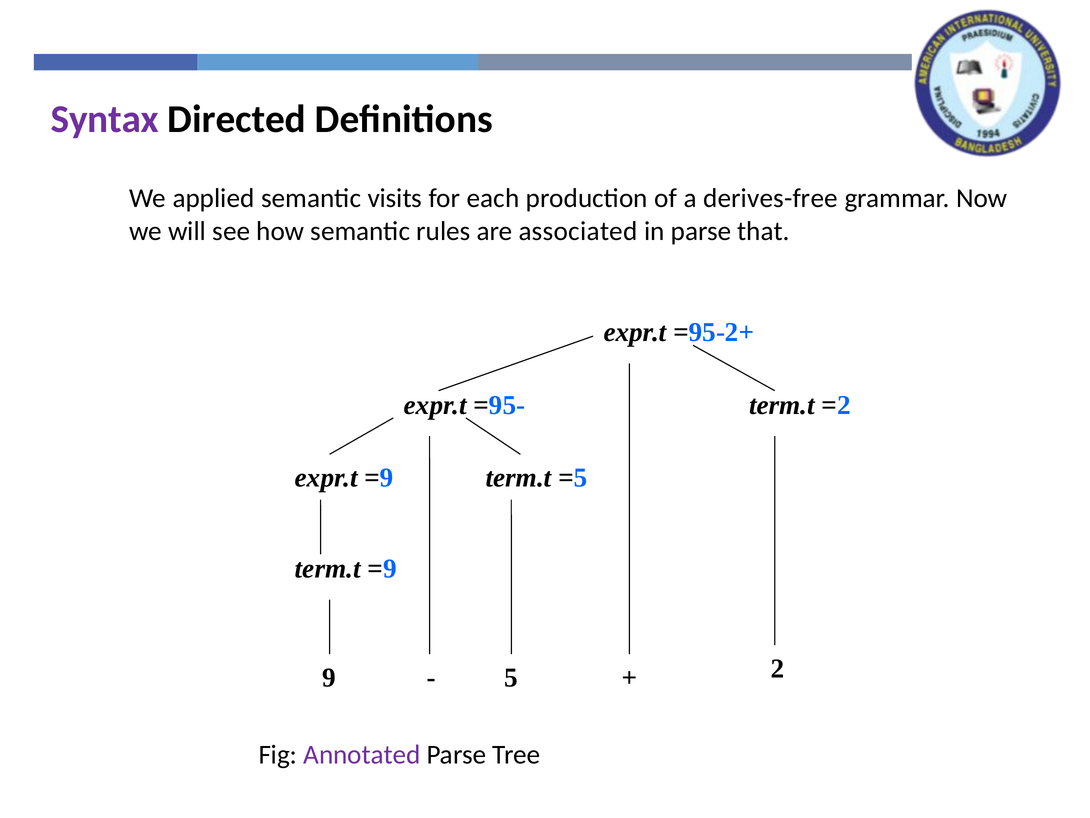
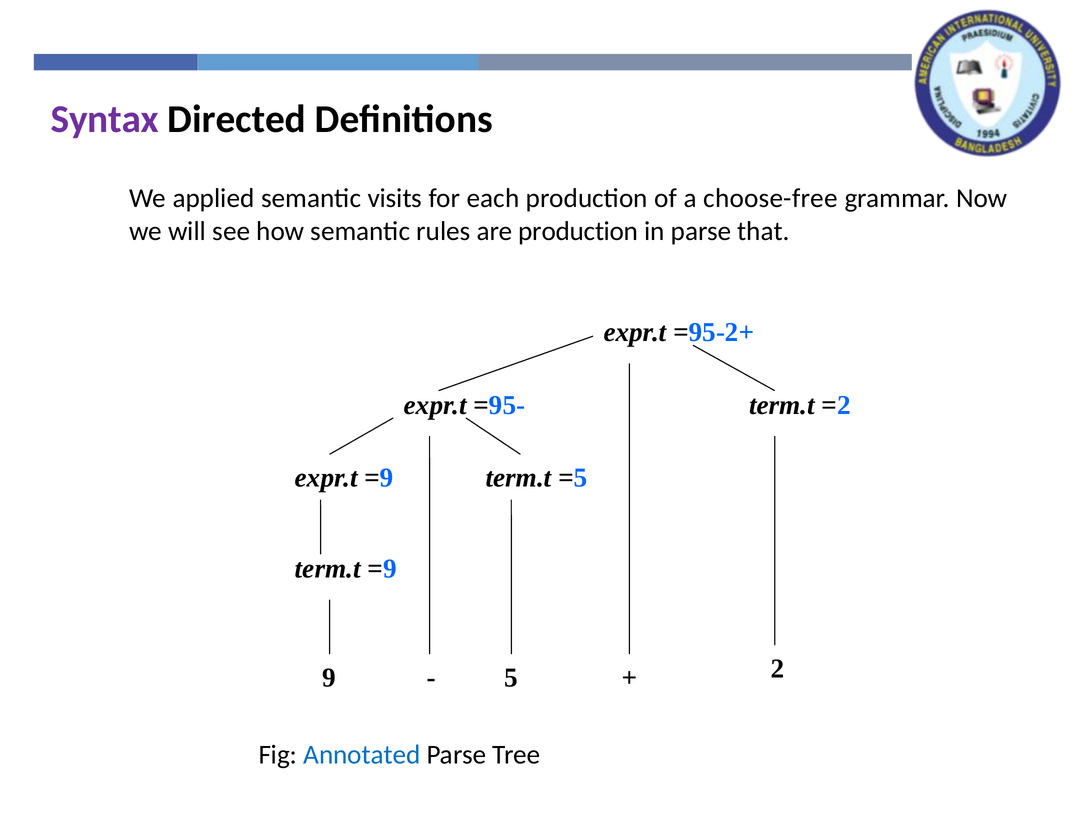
derives-free: derives-free -> choose-free
are associated: associated -> production
Annotated colour: purple -> blue
